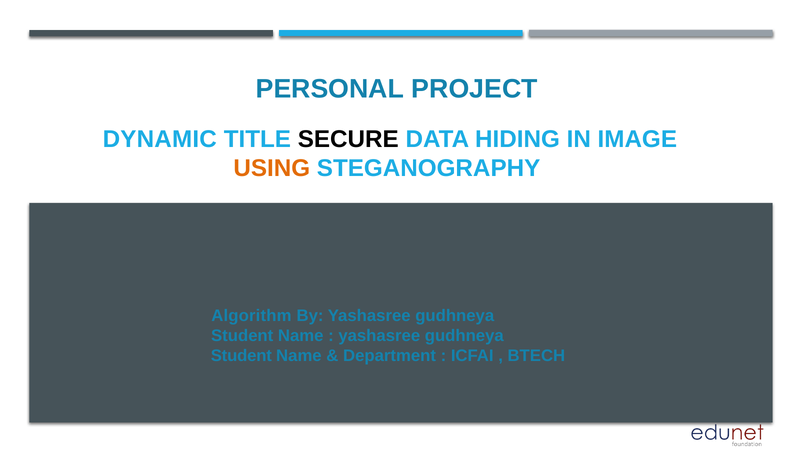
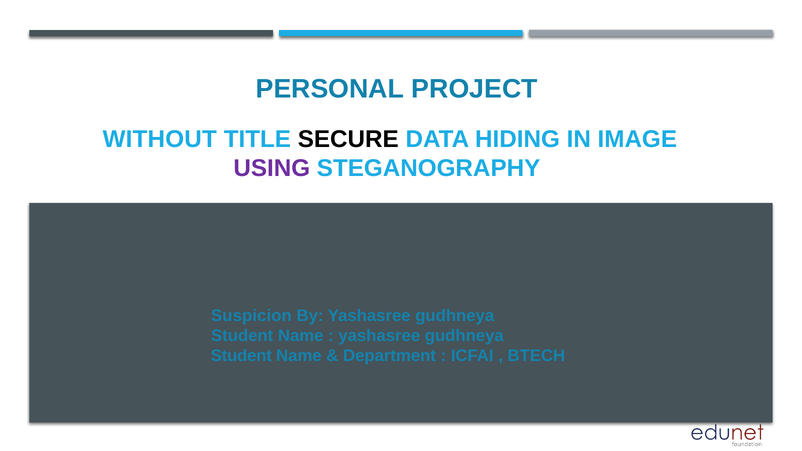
DYNAMIC: DYNAMIC -> WITHOUT
USING colour: orange -> purple
Algorithm: Algorithm -> Suspicion
